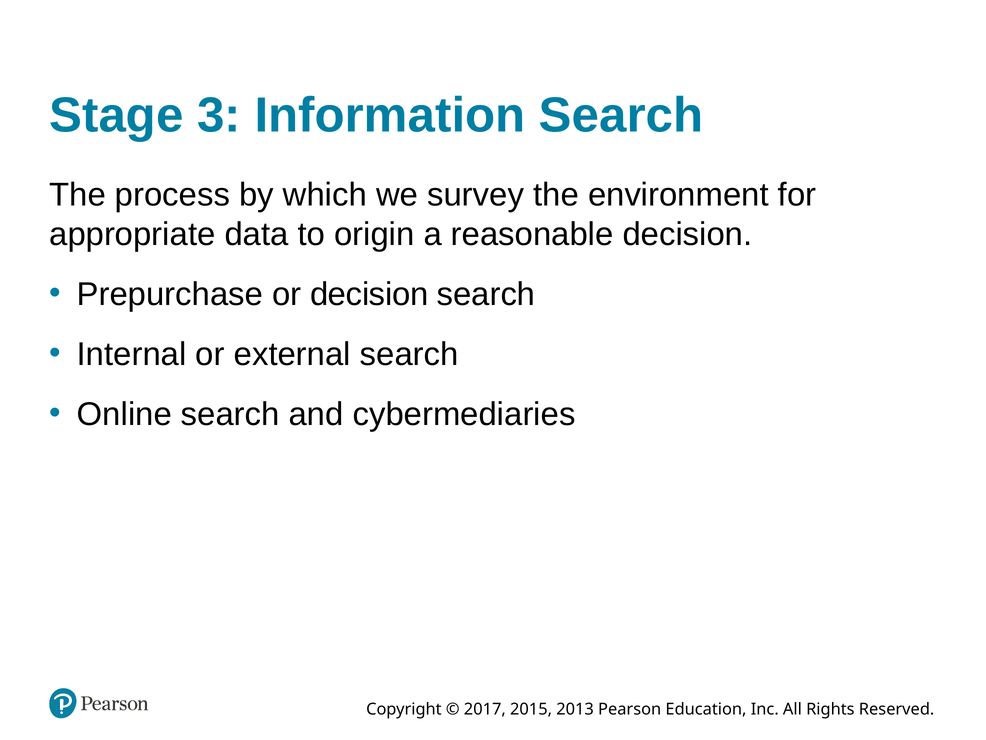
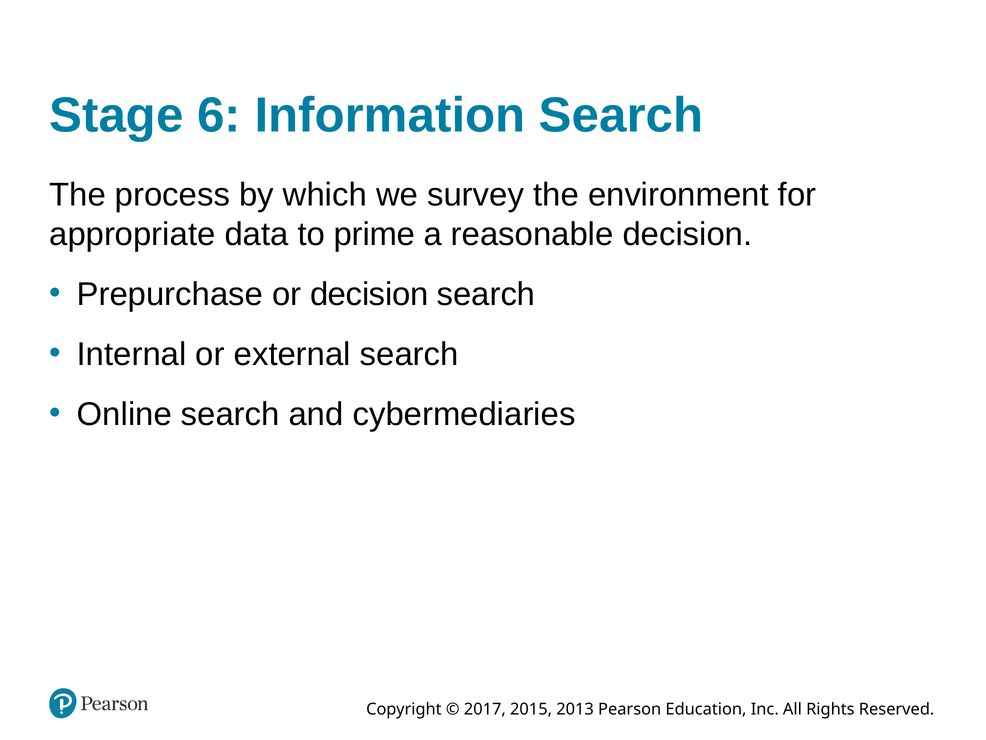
3: 3 -> 6
origin: origin -> prime
